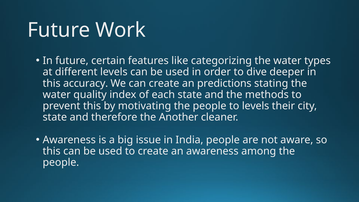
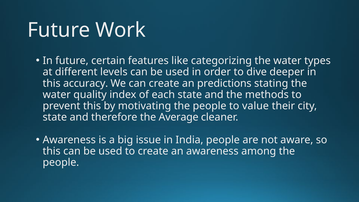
to levels: levels -> value
Another: Another -> Average
